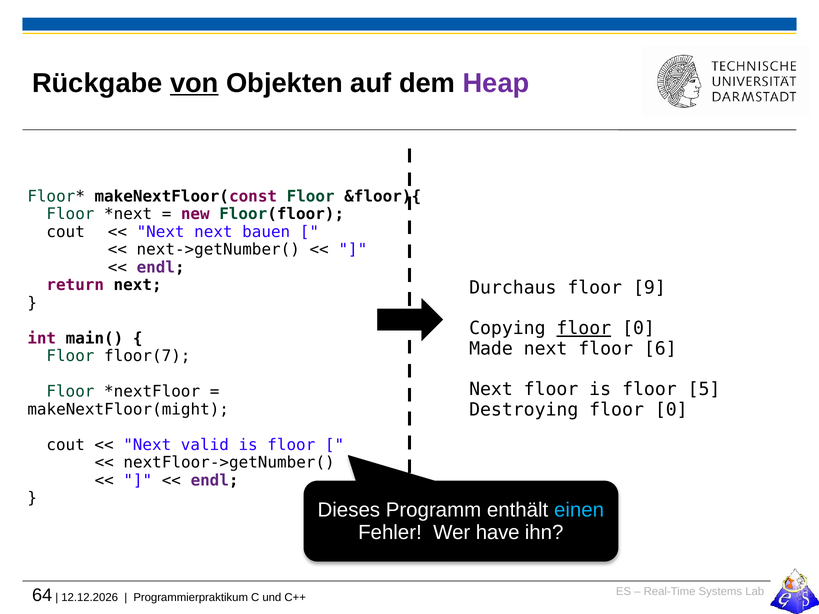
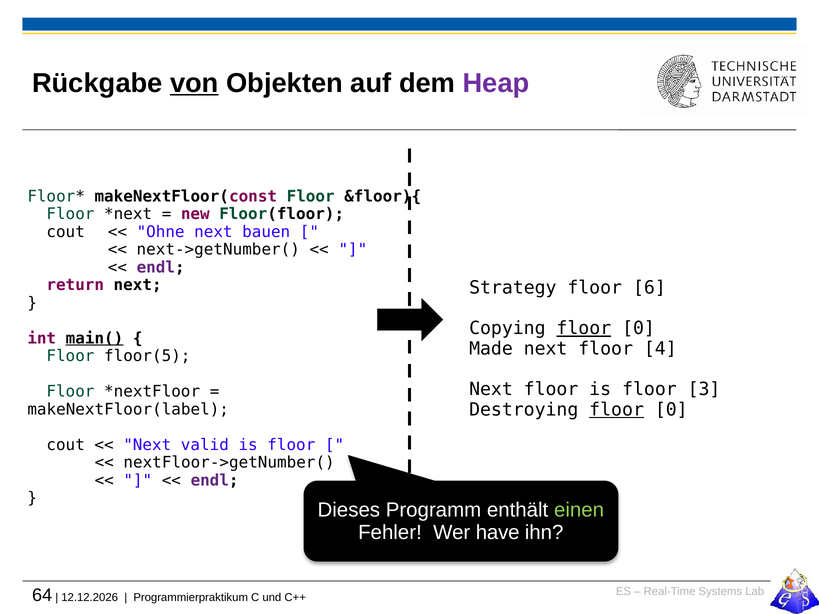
Next at (161, 232): Next -> Ohne
Durchaus: Durchaus -> Strategy
9: 9 -> 6
main( underline: none -> present
6: 6 -> 4
floor(7: floor(7 -> floor(5
5: 5 -> 3
floor at (617, 410) underline: none -> present
makeNextFloor(might: makeNextFloor(might -> makeNextFloor(label
einen colour: light blue -> light green
